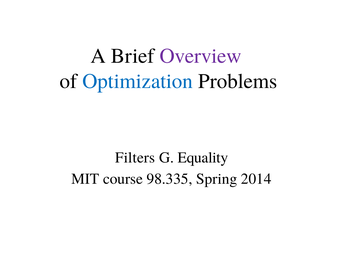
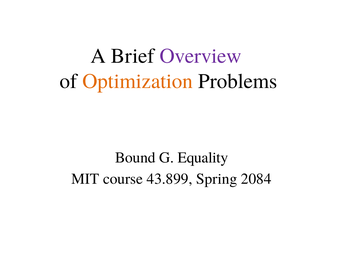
Optimization colour: blue -> orange
Filters: Filters -> Bound
98.335: 98.335 -> 43.899
2014: 2014 -> 2084
